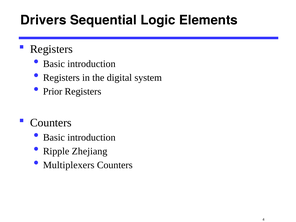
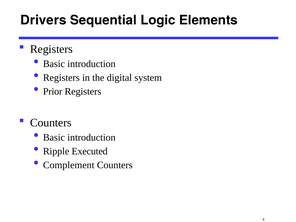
Zhejiang: Zhejiang -> Executed
Multiplexers: Multiplexers -> Complement
